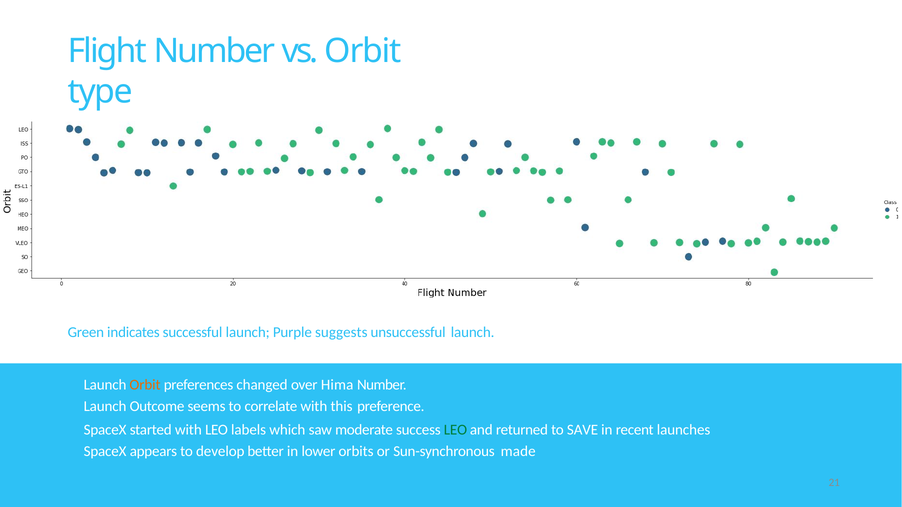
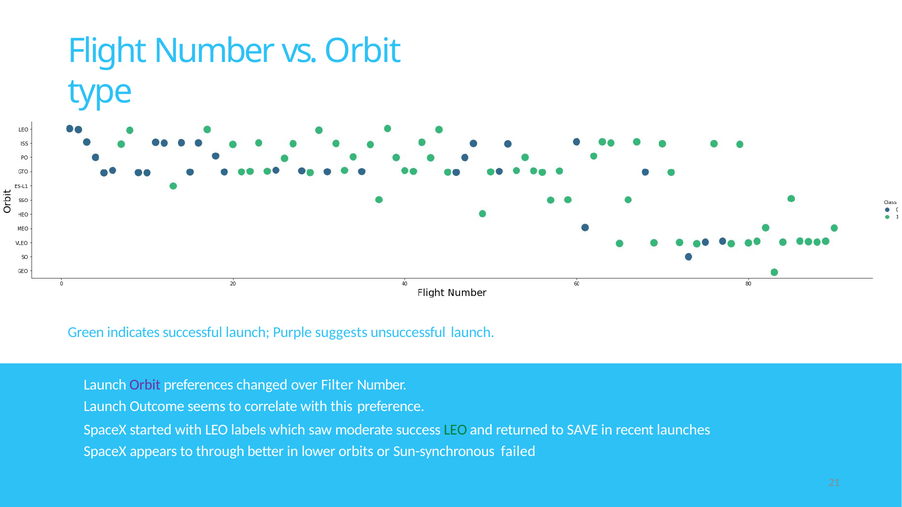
Orbit at (145, 385) colour: orange -> purple
Hima: Hima -> Filter
develop: develop -> through
made: made -> failed
